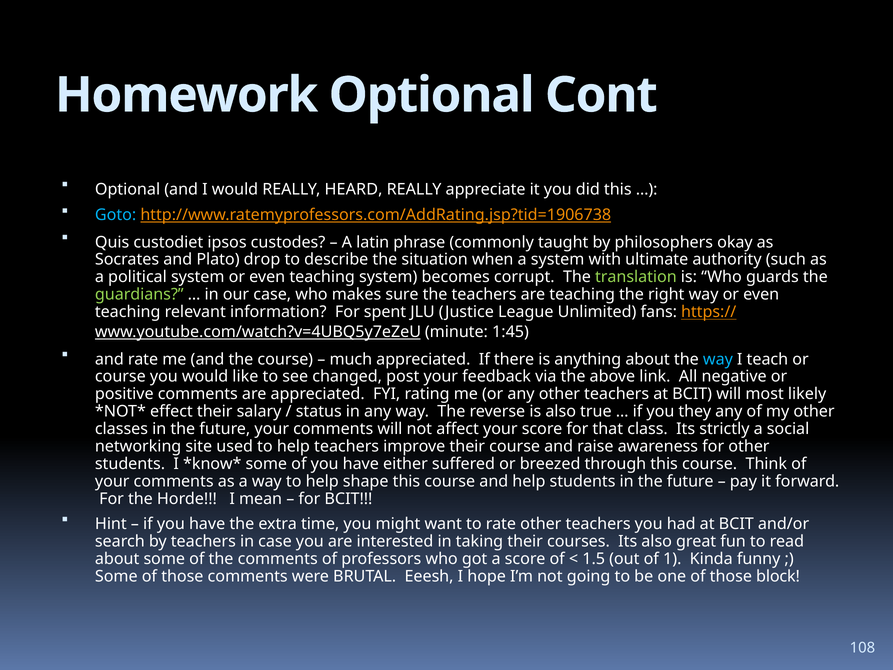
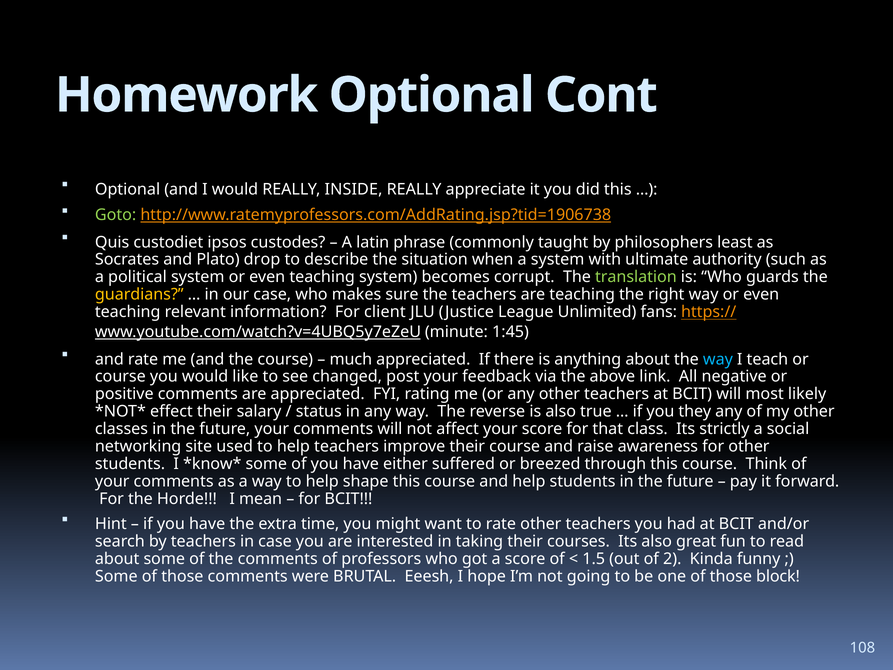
HEARD: HEARD -> INSIDE
Goto colour: light blue -> light green
okay: okay -> least
guardians colour: light green -> yellow
spent: spent -> client
1: 1 -> 2
